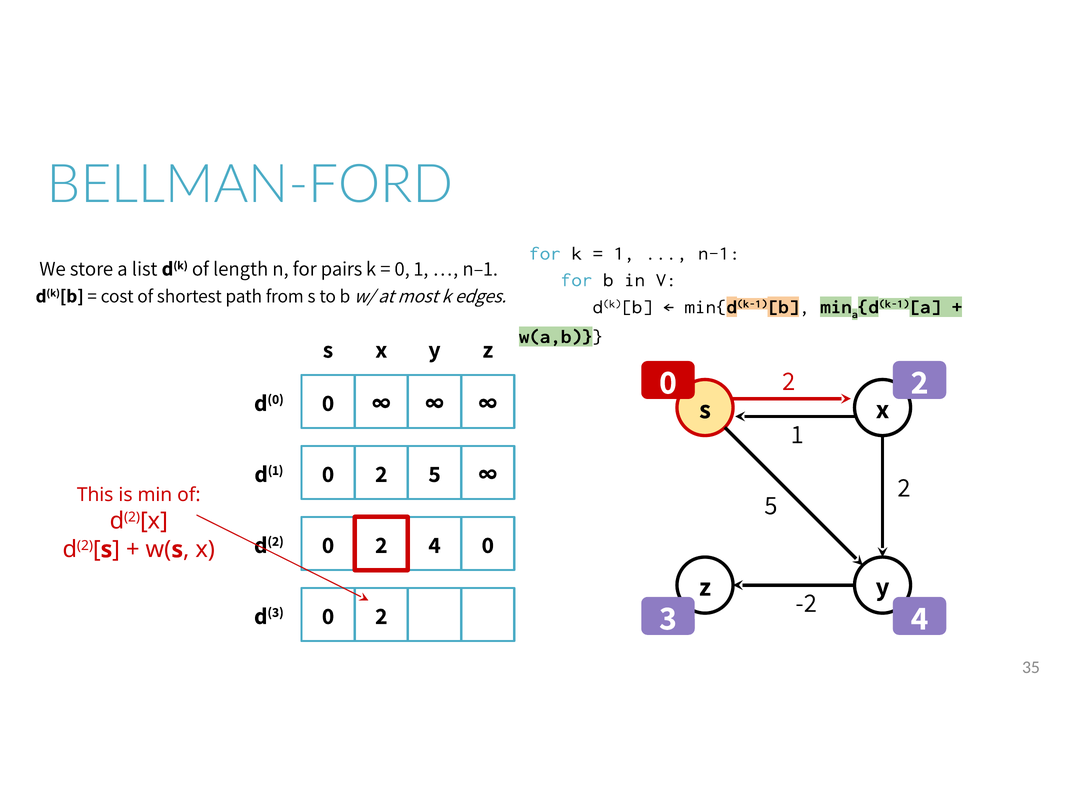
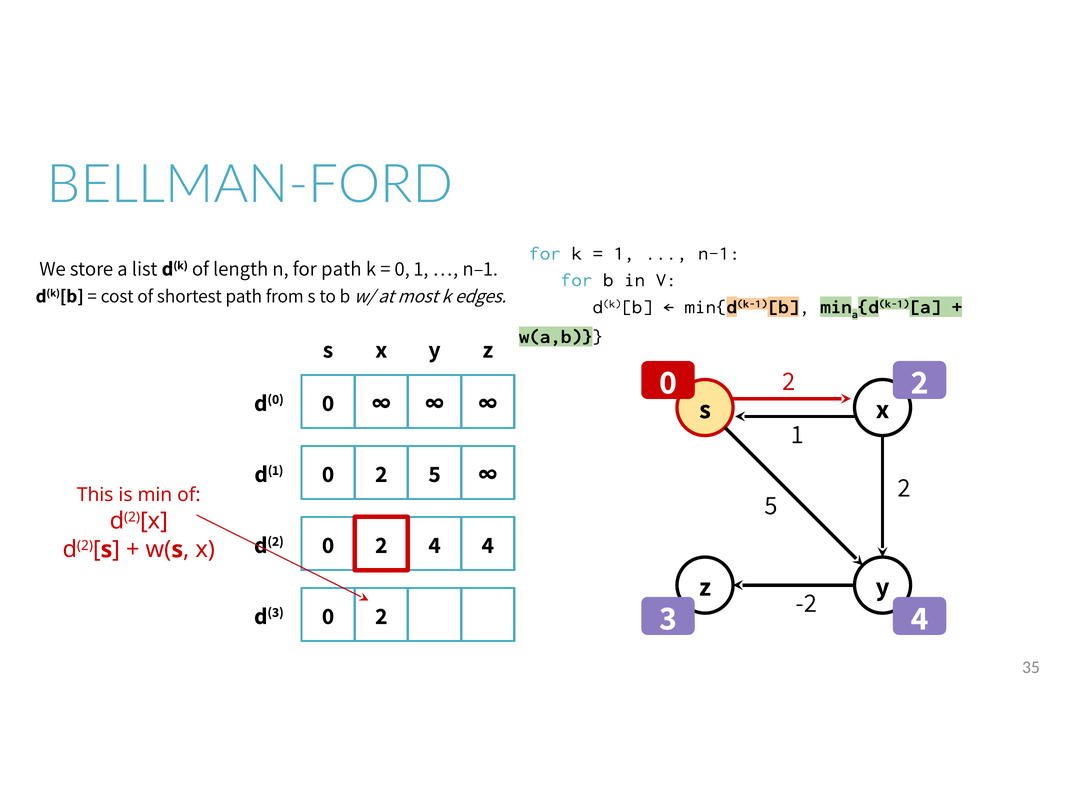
for pairs: pairs -> path
0 4 0: 0 -> 4
